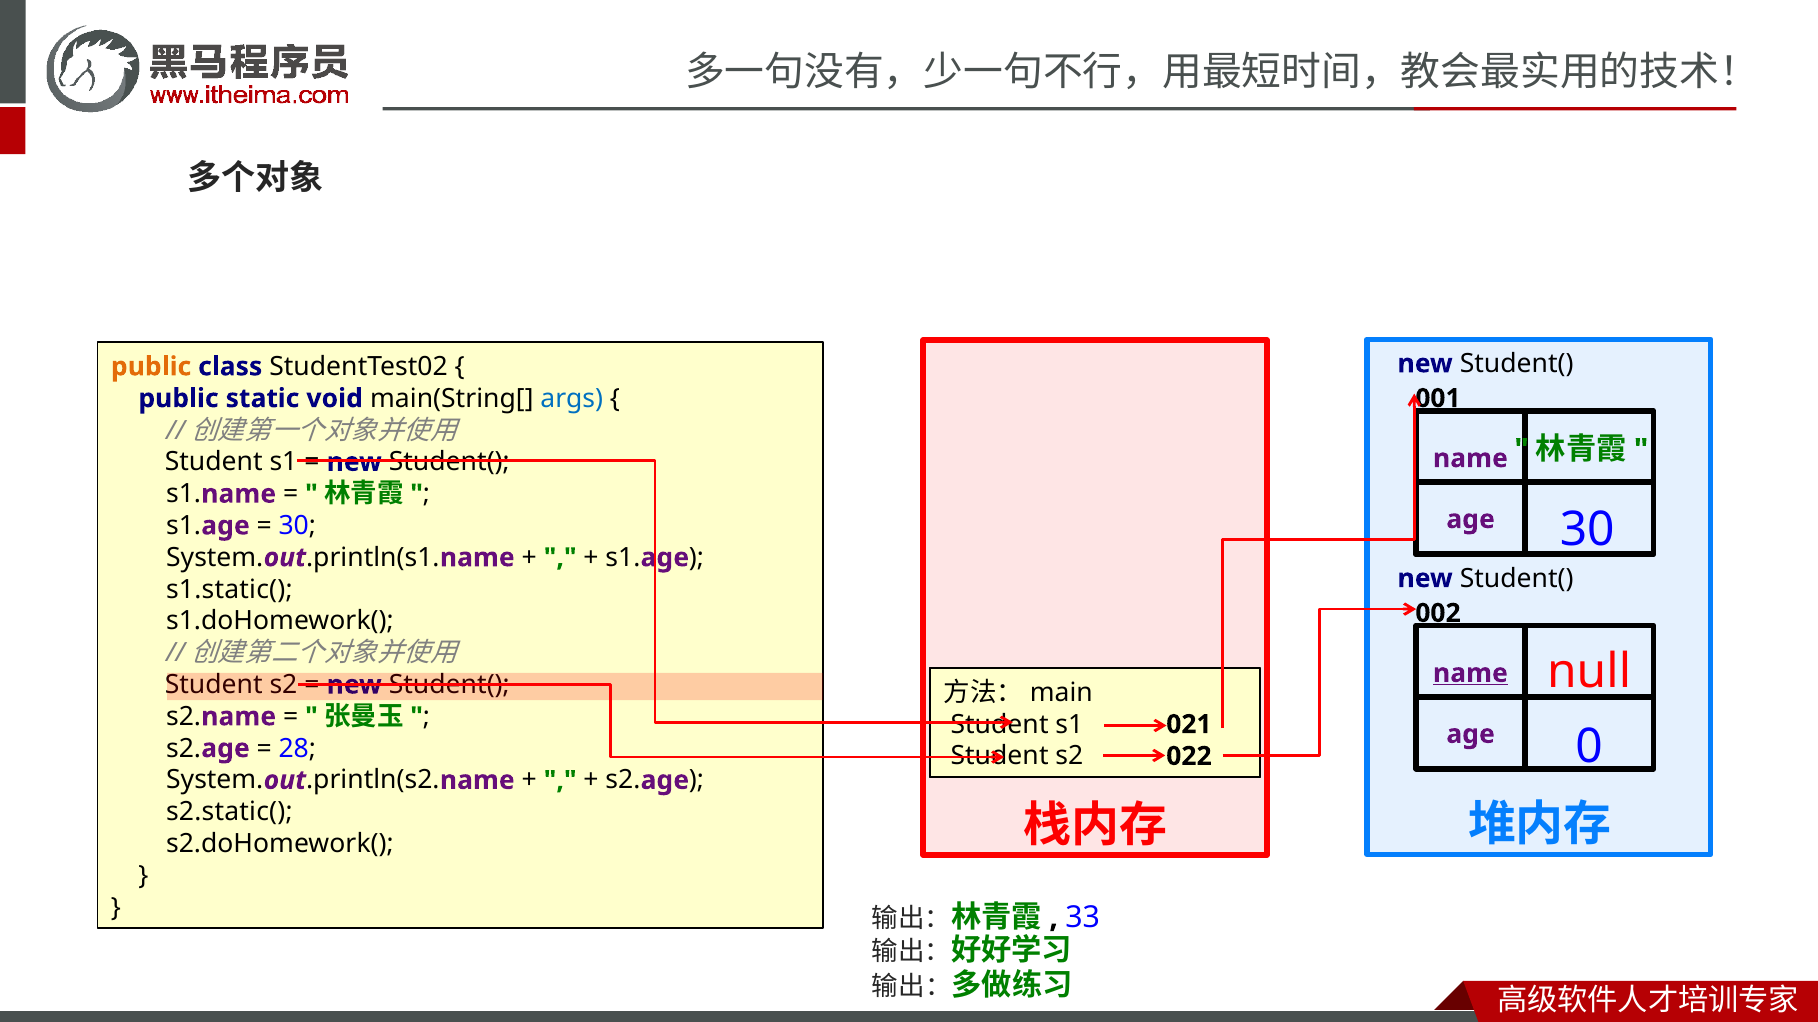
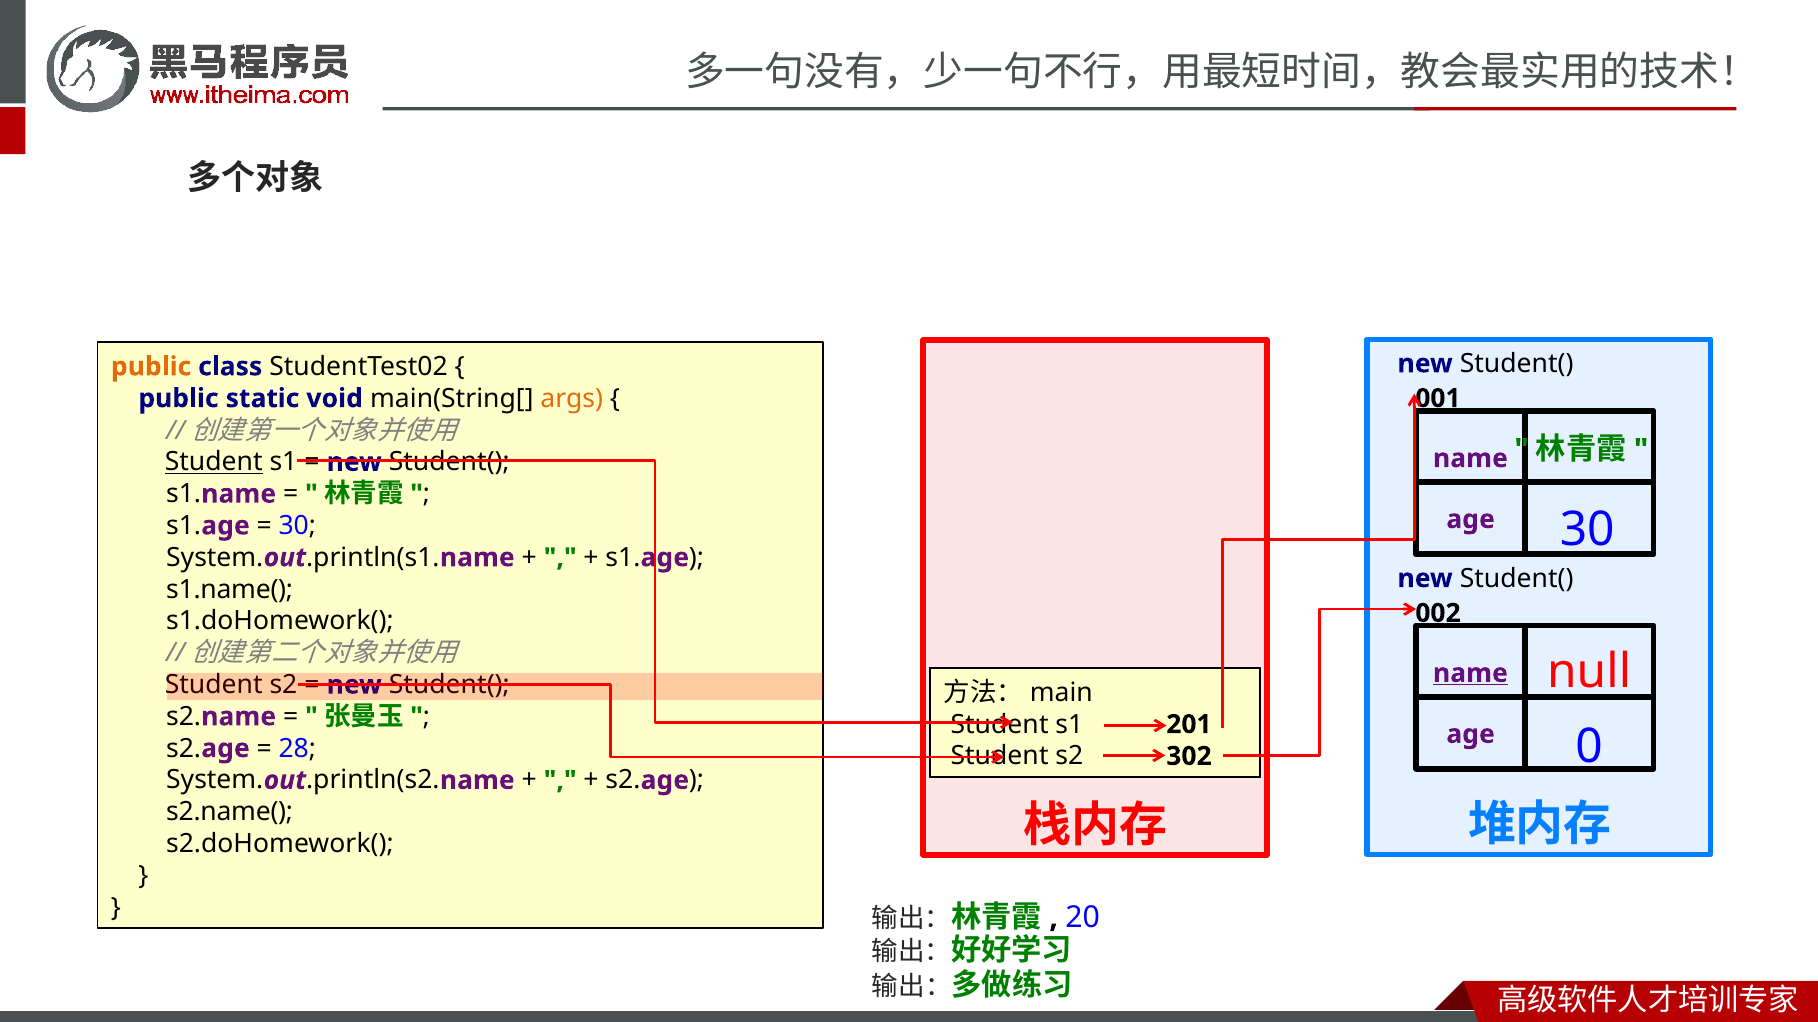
args colour: blue -> orange
Student at (214, 462) underline: none -> present
s1.static(: s1.static( -> s1.name(
021: 021 -> 201
022: 022 -> 302
s2.static(: s2.static( -> s2.name(
33: 33 -> 20
